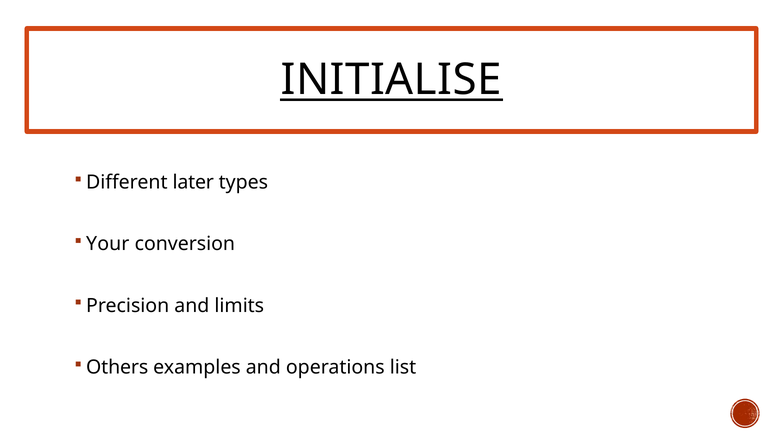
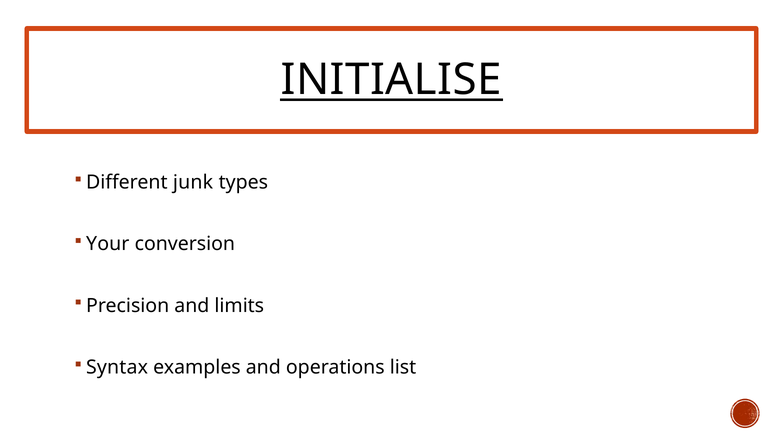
later: later -> junk
Others: Others -> Syntax
